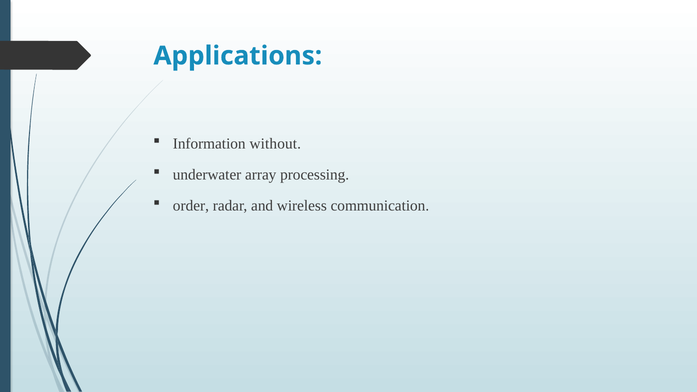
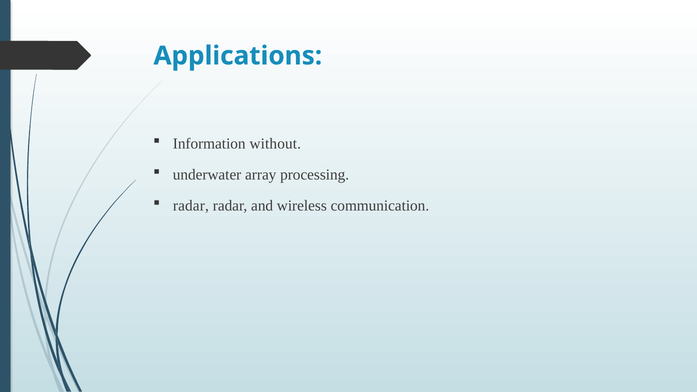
order at (191, 206): order -> radar
